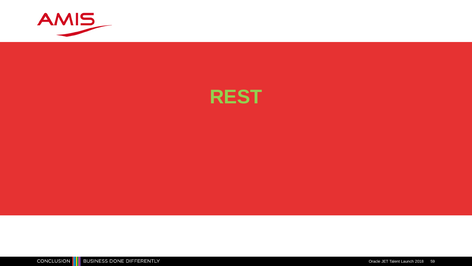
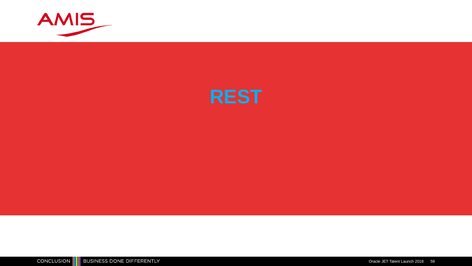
REST colour: light green -> light blue
